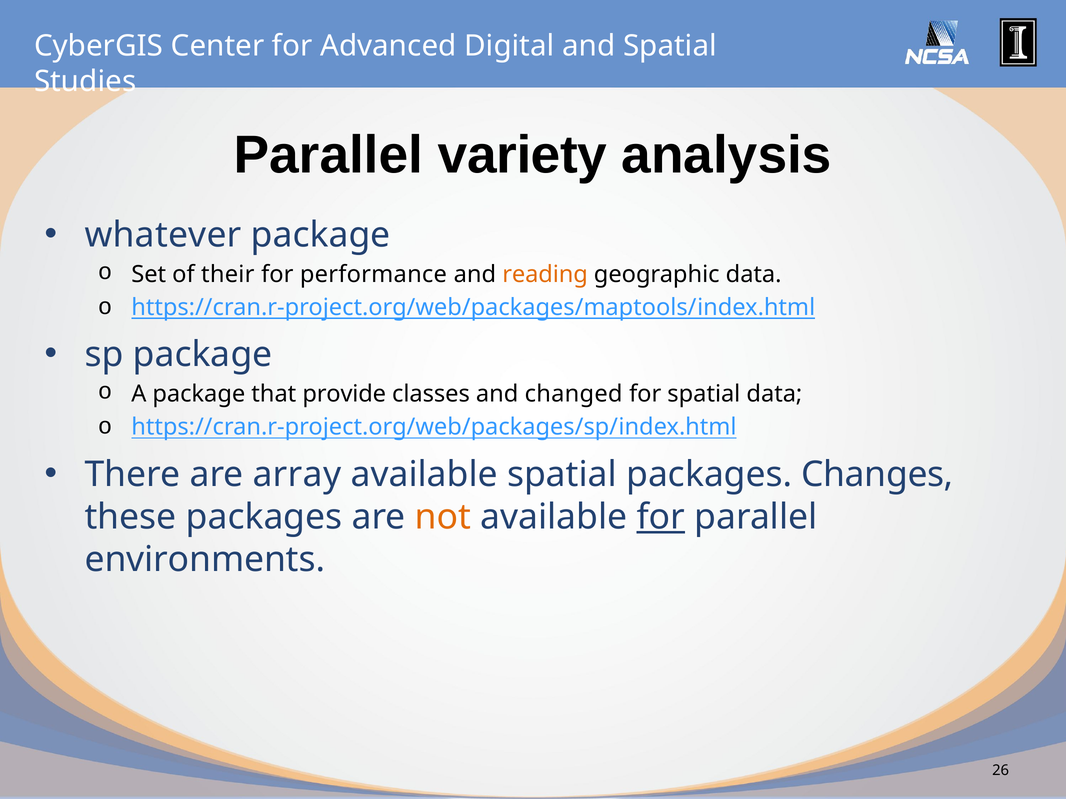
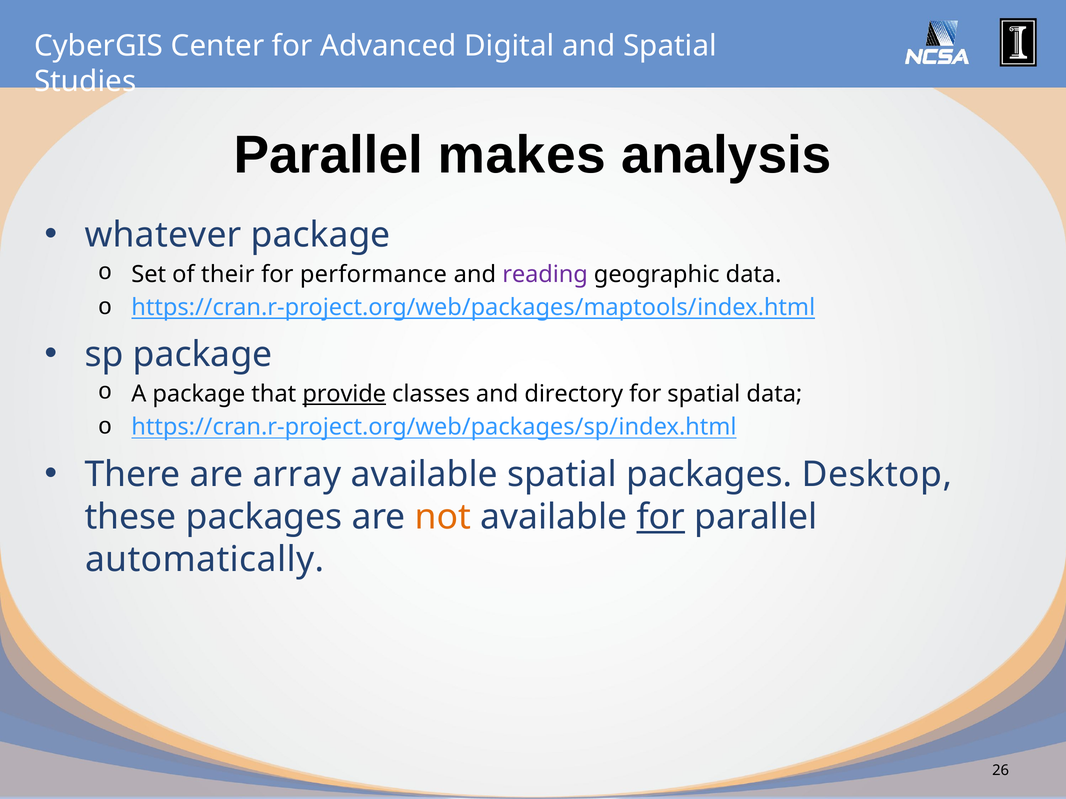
variety: variety -> makes
reading colour: orange -> purple
provide underline: none -> present
changed: changed -> directory
Changes: Changes -> Desktop
environments: environments -> automatically
